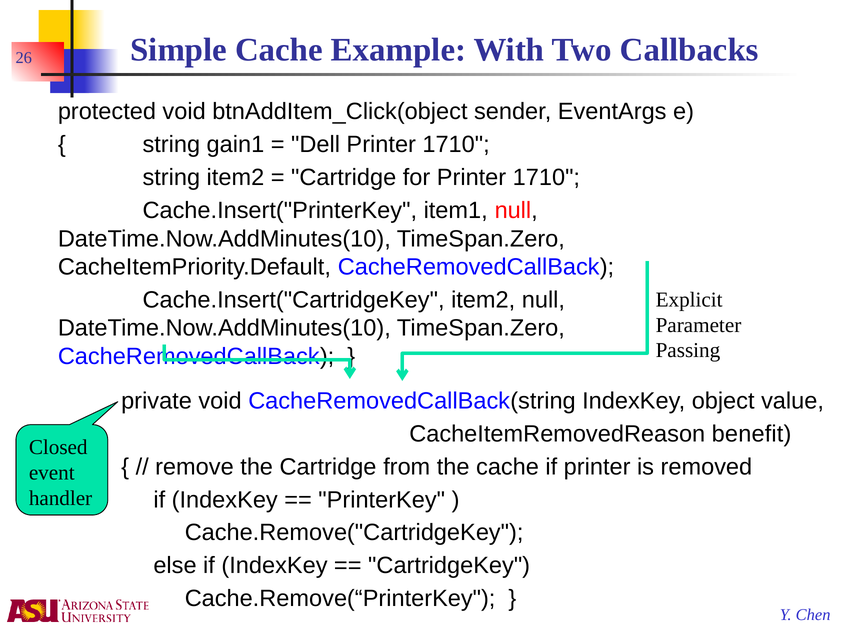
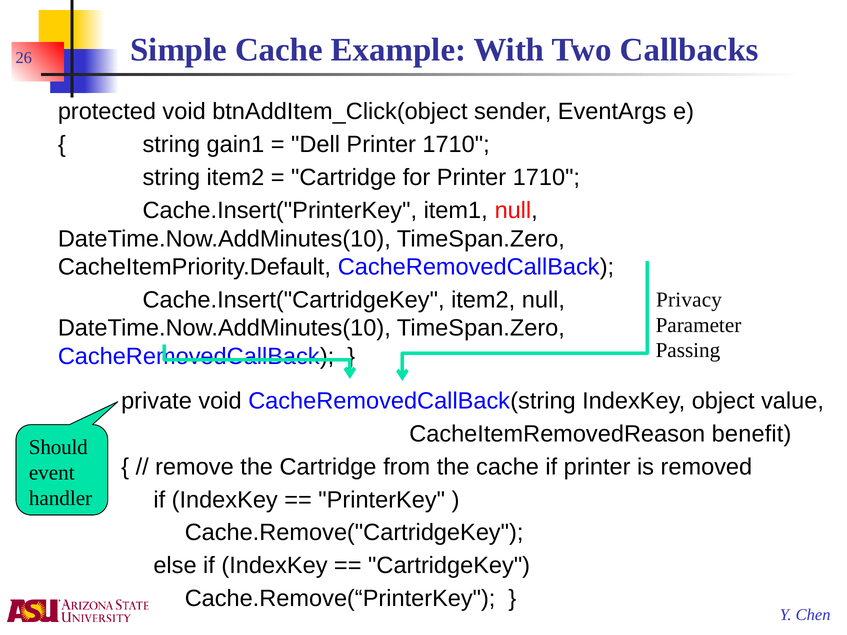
Explicit: Explicit -> Privacy
Closed: Closed -> Should
